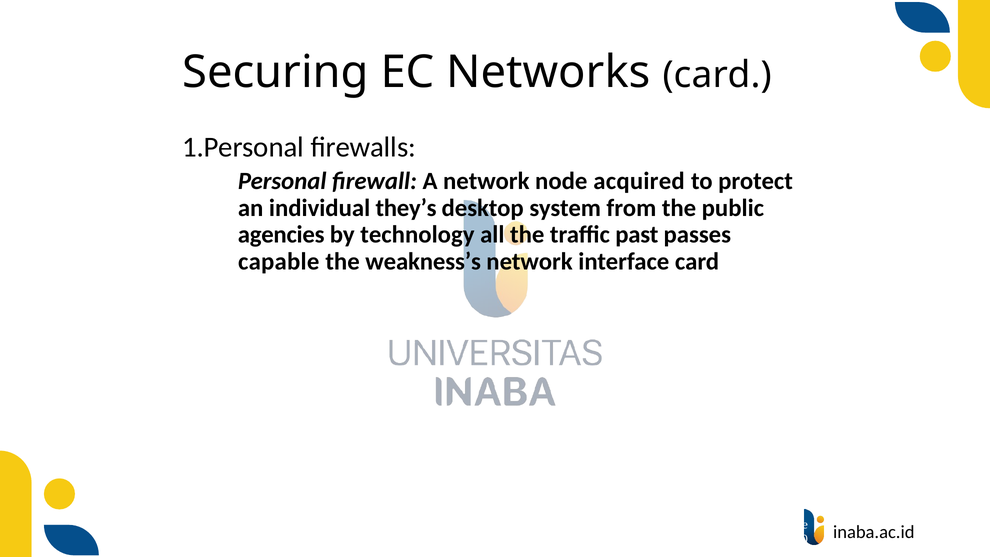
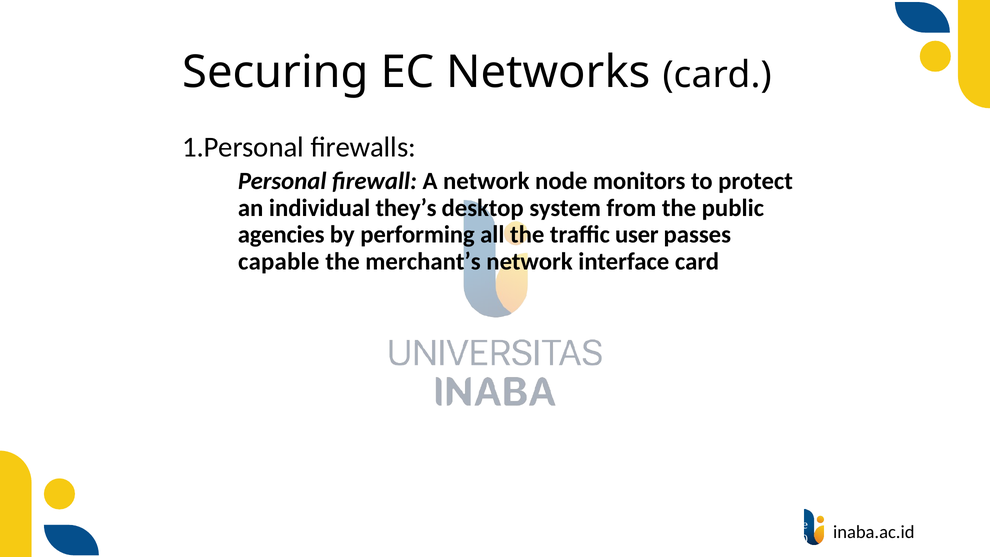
acquired: acquired -> monitors
technology: technology -> performing
past: past -> user
weakness’s: weakness’s -> merchant’s
